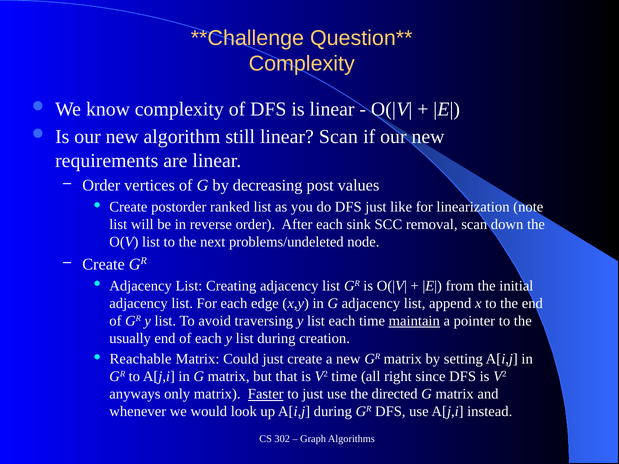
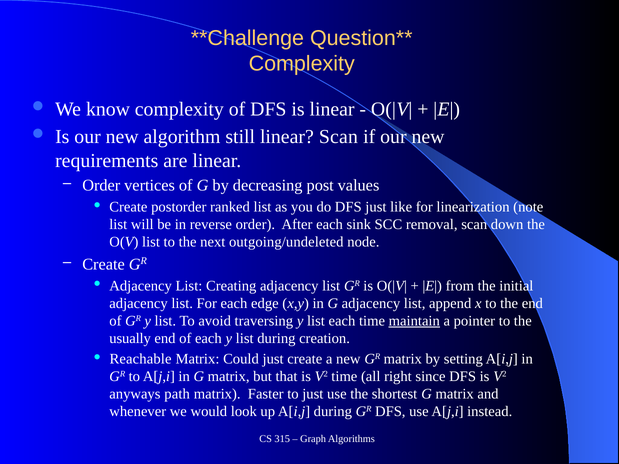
problems/undeleted: problems/undeleted -> outgoing/undeleted
only: only -> path
Faster underline: present -> none
directed: directed -> shortest
302: 302 -> 315
